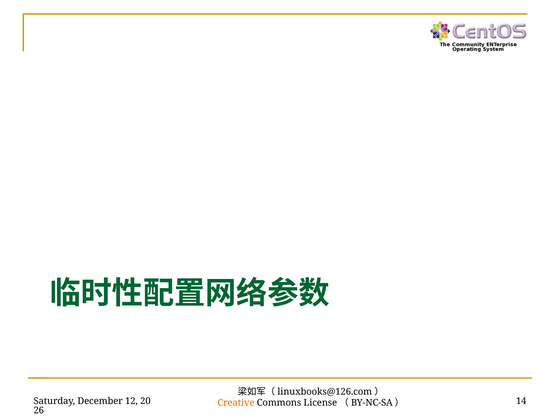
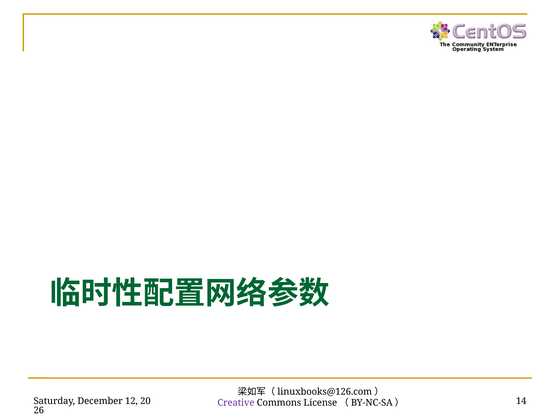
Creative colour: orange -> purple
